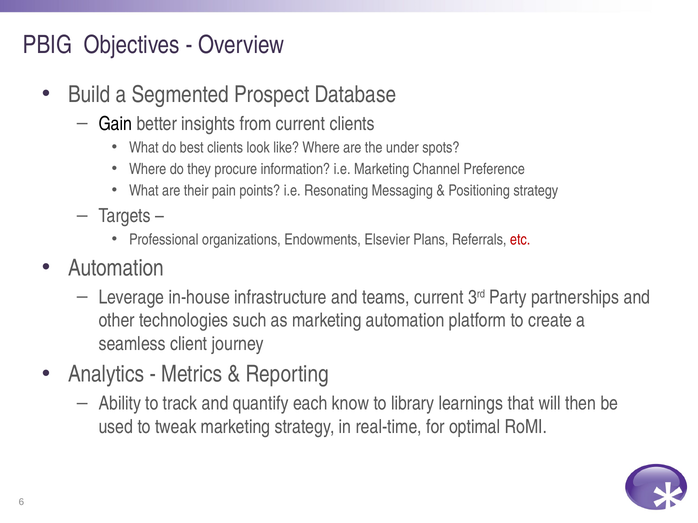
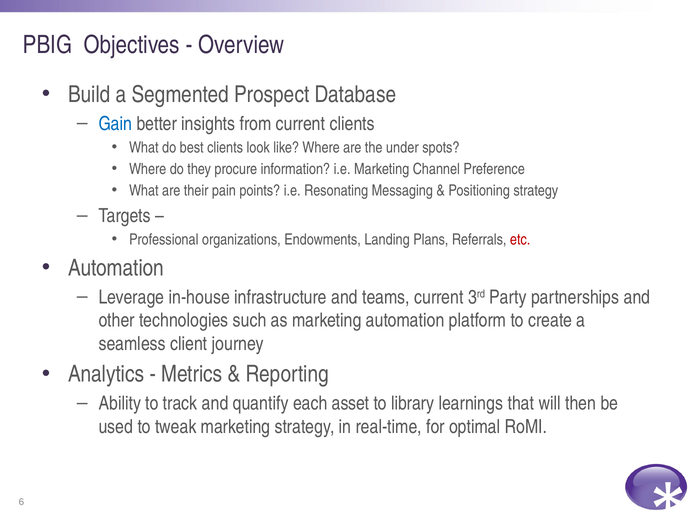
Gain colour: black -> blue
Elsevier: Elsevier -> Landing
know: know -> asset
